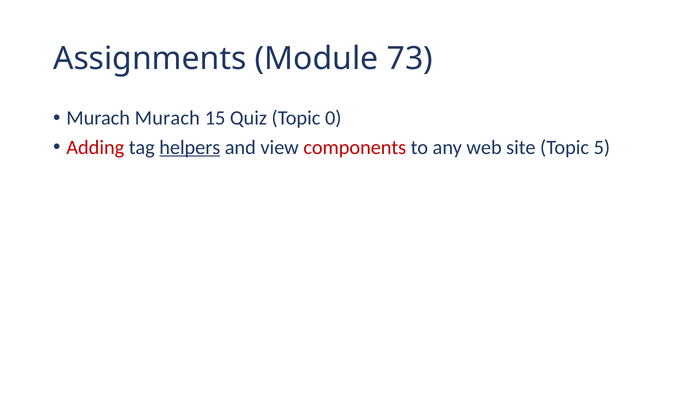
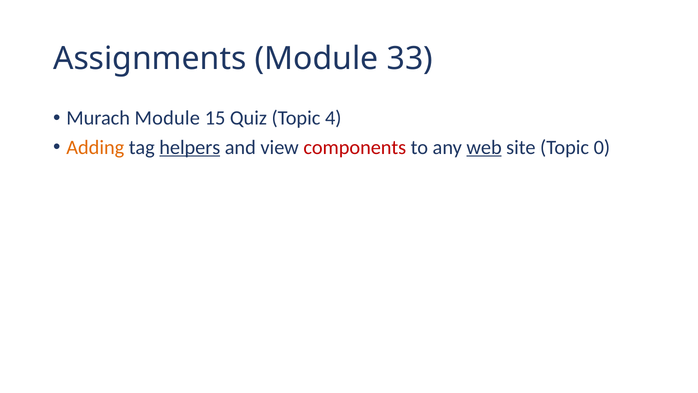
73: 73 -> 33
Murach Murach: Murach -> Module
0: 0 -> 4
Adding colour: red -> orange
web underline: none -> present
5: 5 -> 0
